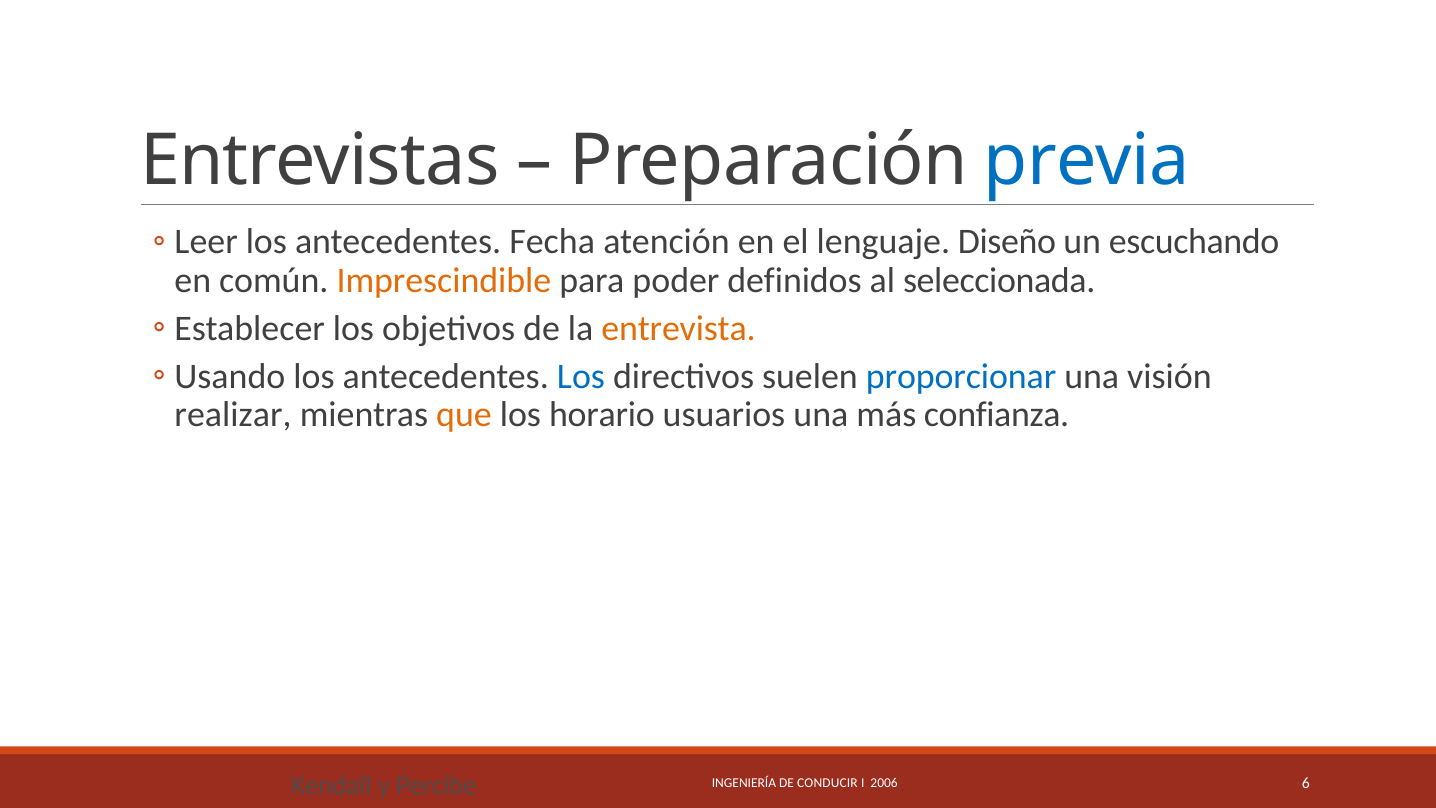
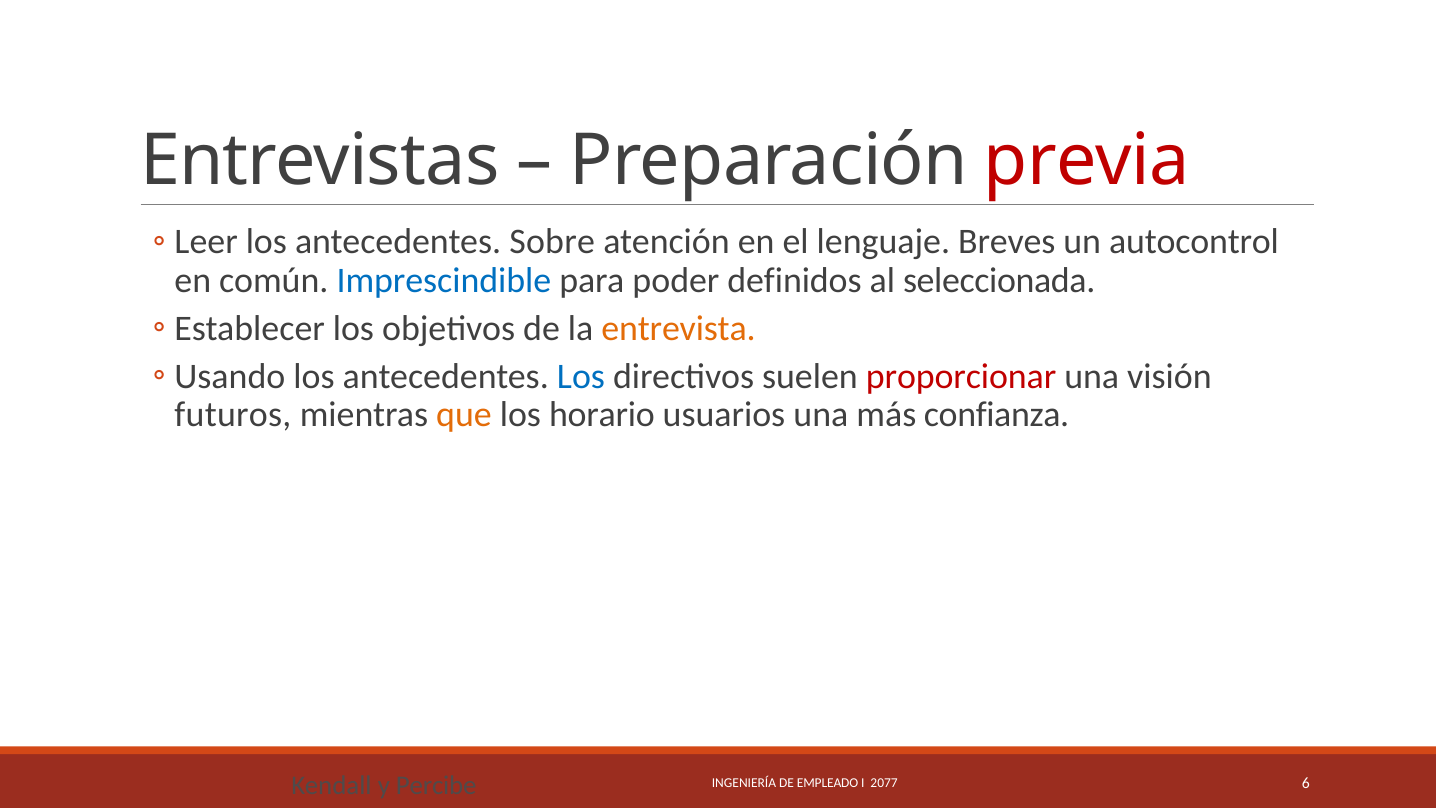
previa colour: blue -> red
Fecha: Fecha -> Sobre
Diseño: Diseño -> Breves
escuchando: escuchando -> autocontrol
Imprescindible colour: orange -> blue
proporcionar colour: blue -> red
realizar: realizar -> futuros
CONDUCIR: CONDUCIR -> EMPLEADO
2006: 2006 -> 2077
